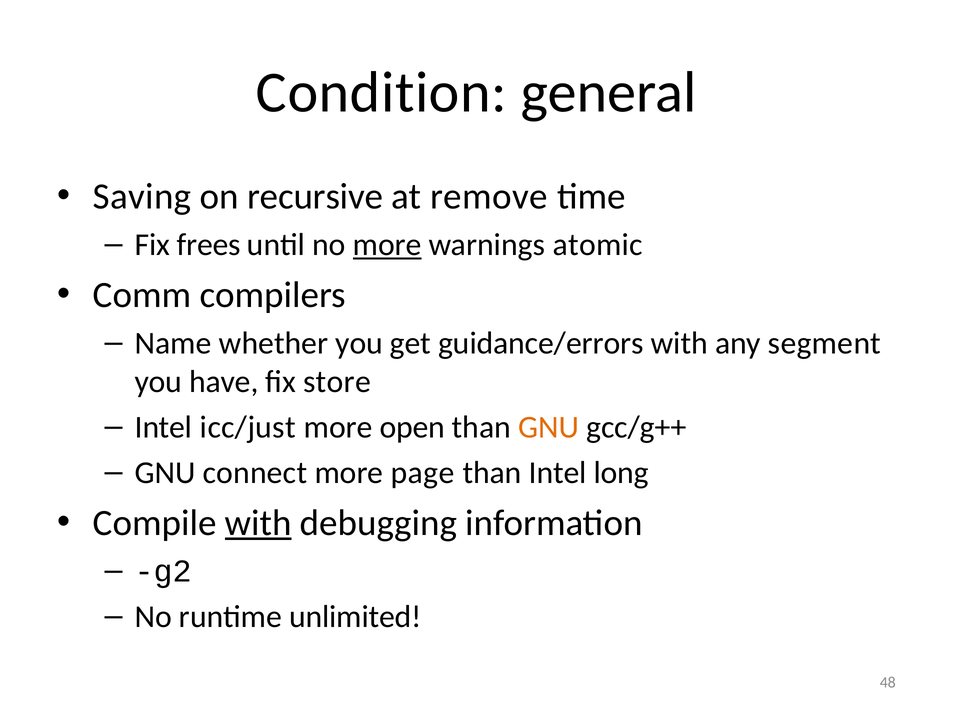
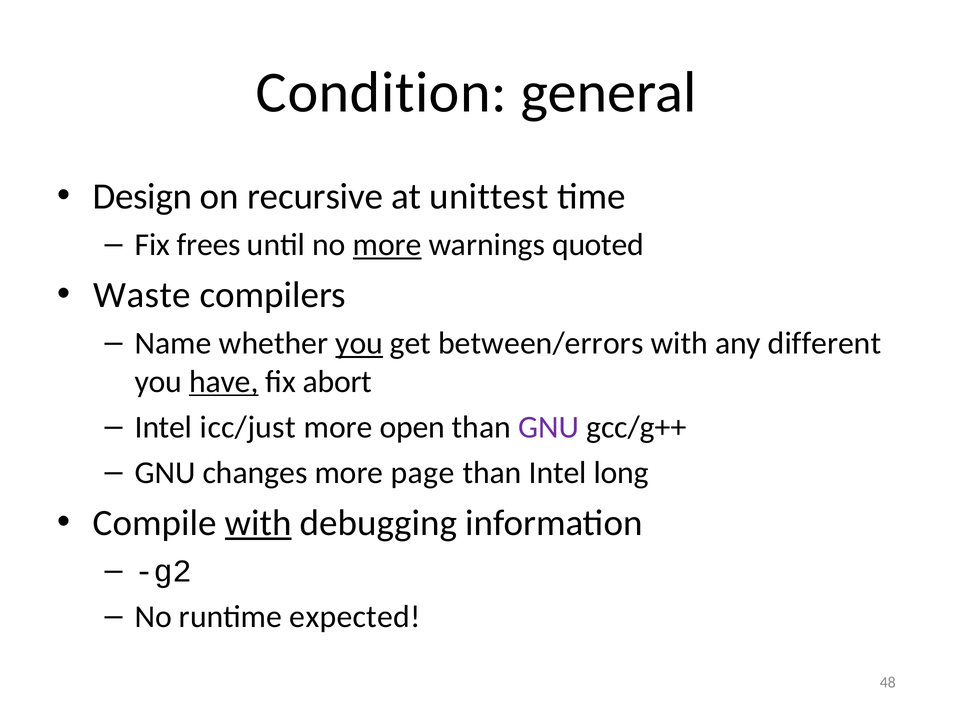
Saving: Saving -> Design
remove: remove -> unittest
atomic: atomic -> quoted
Comm: Comm -> Waste
you at (359, 343) underline: none -> present
guidance/errors: guidance/errors -> between/errors
segment: segment -> different
have underline: none -> present
store: store -> abort
GNU at (549, 427) colour: orange -> purple
connect: connect -> changes
unlimited: unlimited -> expected
